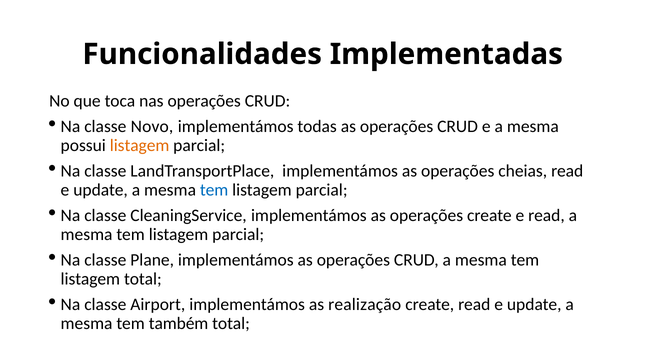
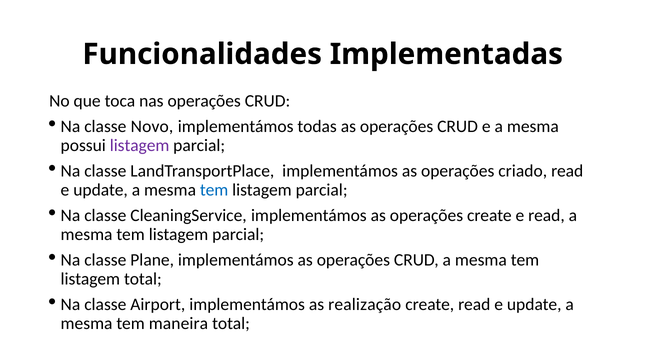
listagem at (140, 146) colour: orange -> purple
cheias: cheias -> criado
também: também -> maneira
